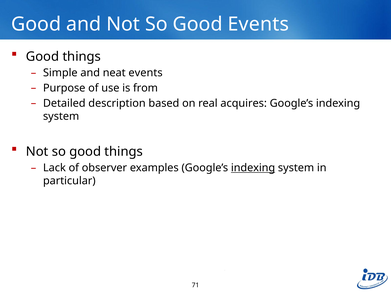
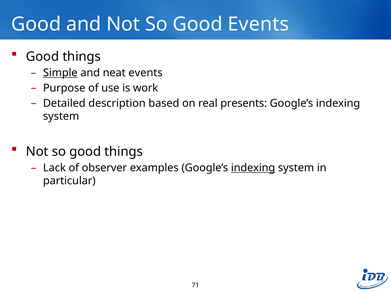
Simple underline: none -> present
from: from -> work
acquires: acquires -> presents
